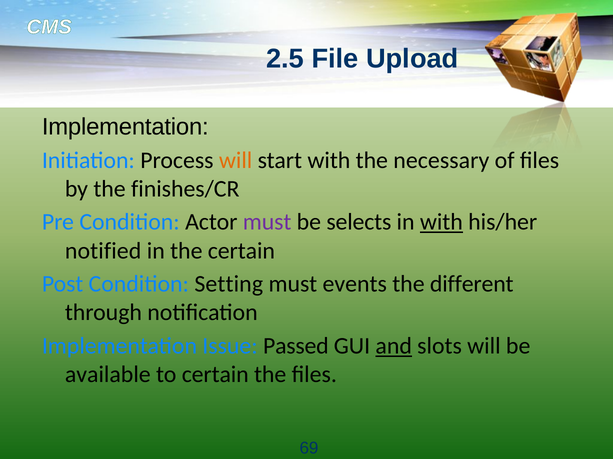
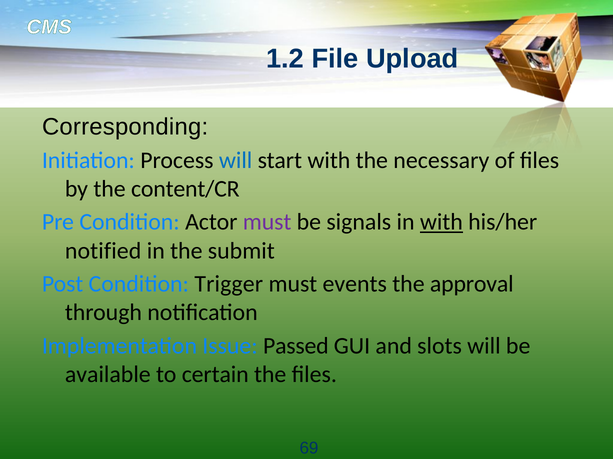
2.5: 2.5 -> 1.2
Implementation at (125, 127): Implementation -> Corresponding
will at (236, 160) colour: orange -> blue
finishes/CR: finishes/CR -> content/CR
selects: selects -> signals
the certain: certain -> submit
Setting: Setting -> Trigger
different: different -> approval
and underline: present -> none
